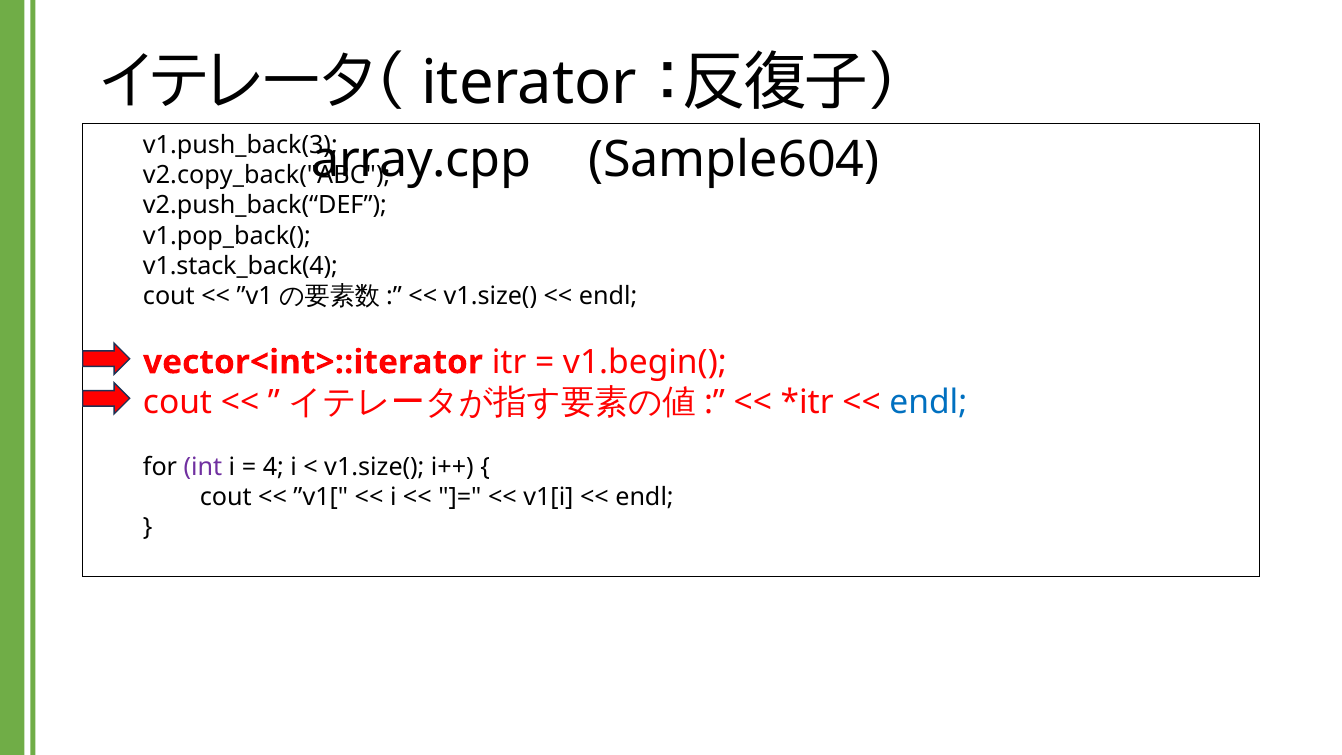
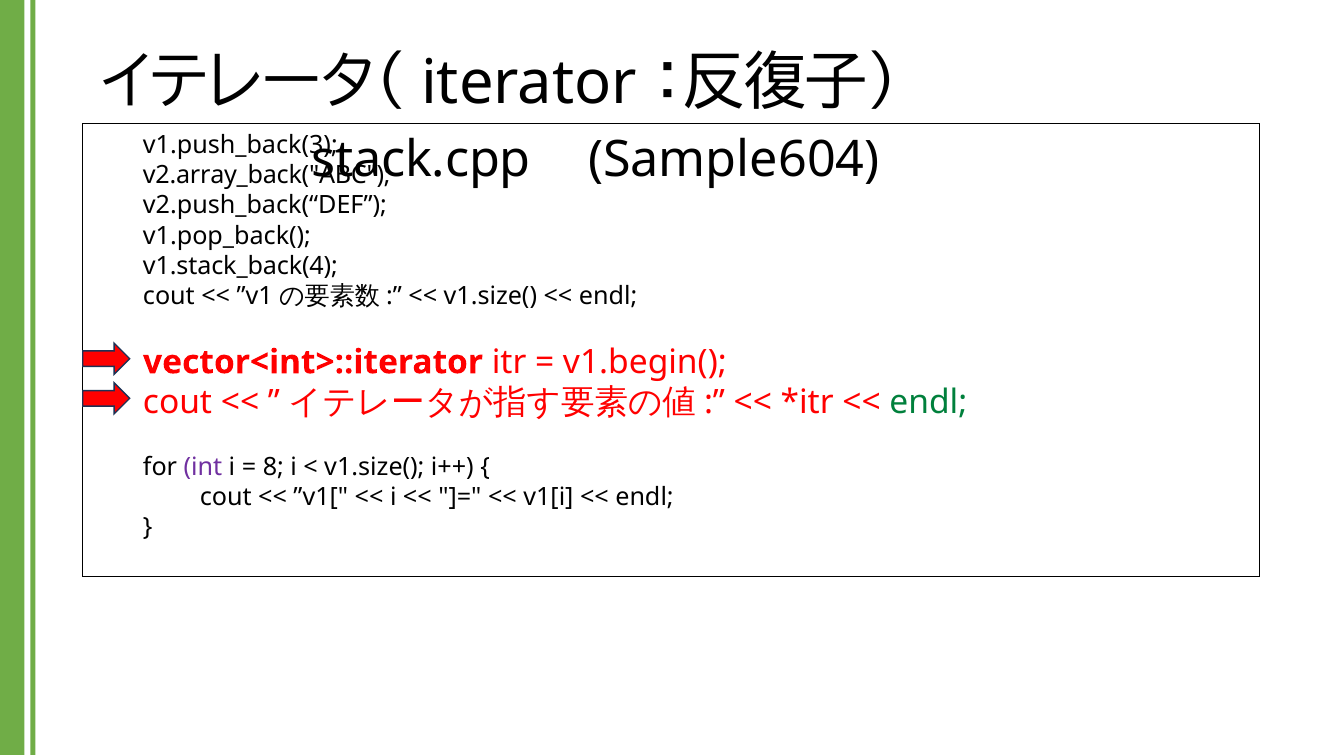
array.cpp: array.cpp -> stack.cpp
v2.copy_back("ABC: v2.copy_back("ABC -> v2.array_back("ABC
endl at (928, 402) colour: blue -> green
4: 4 -> 8
